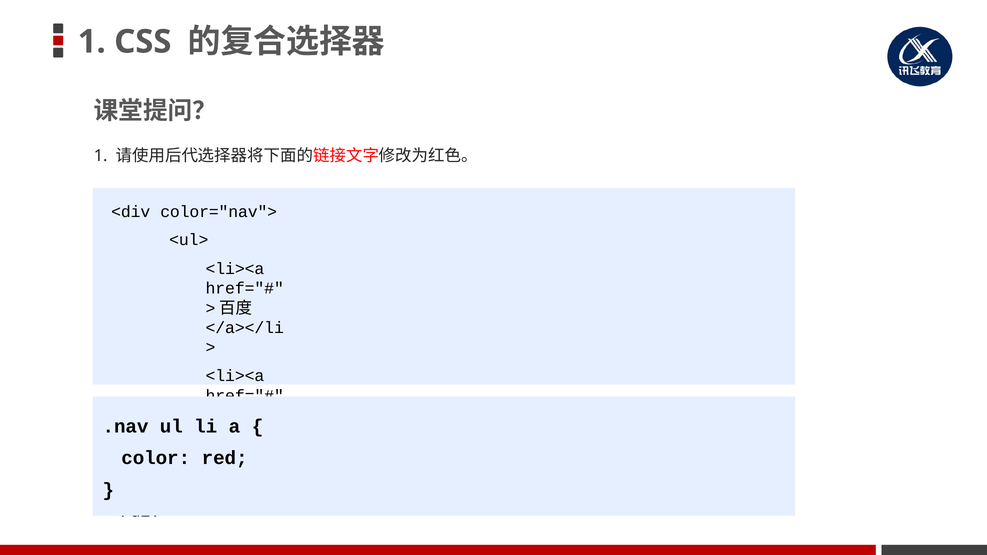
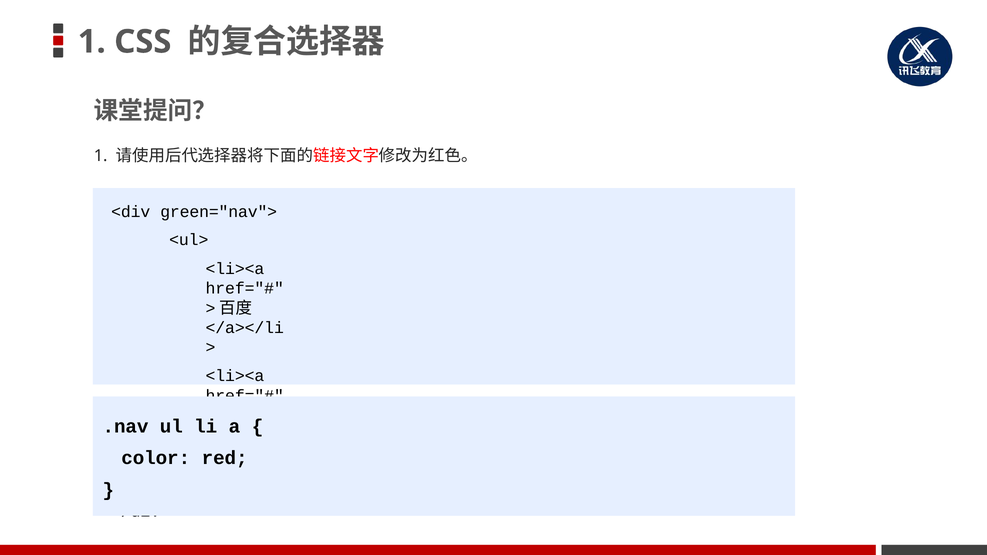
color="nav">: color="nav"> -> green="nav">
